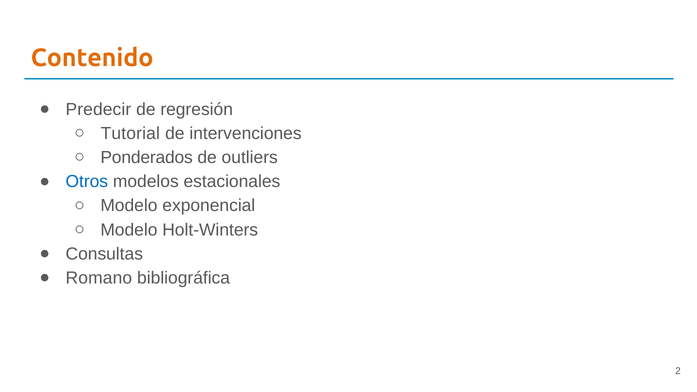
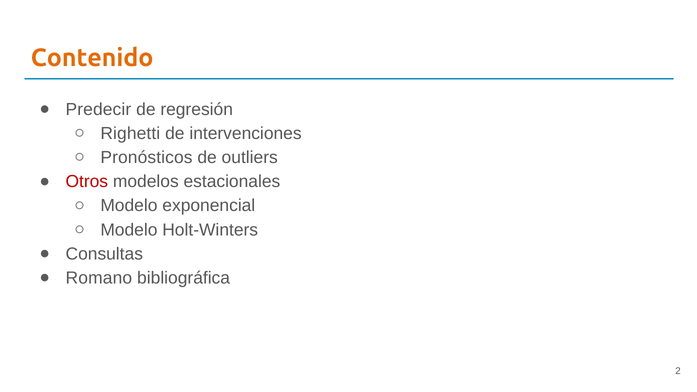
Tutorial: Tutorial -> Righetti
Ponderados: Ponderados -> Pronósticos
Otros colour: blue -> red
